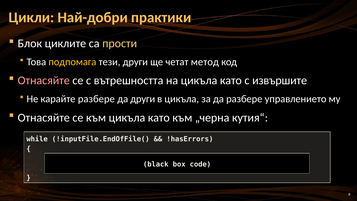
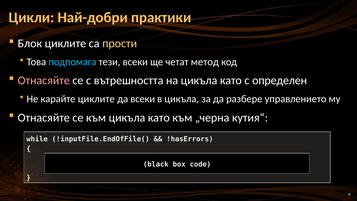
подпомага colour: yellow -> light blue
тези други: други -> всеки
извършите: извършите -> определен
карайте разбере: разбере -> циклите
да други: други -> всеки
